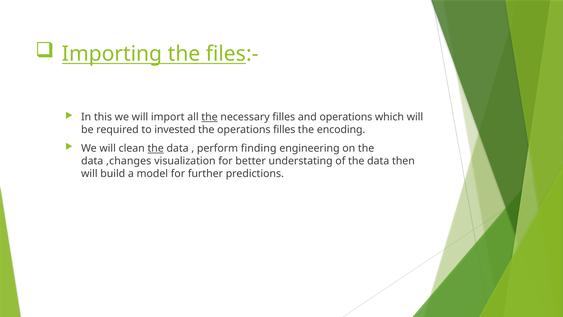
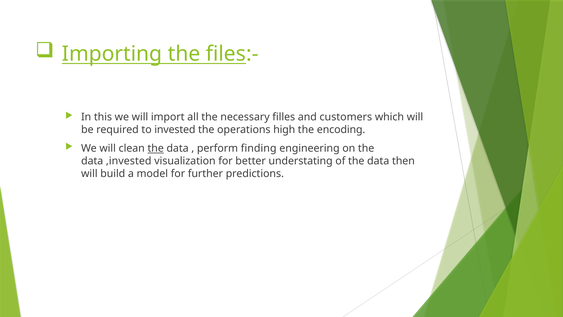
the at (210, 117) underline: present -> none
and operations: operations -> customers
operations filles: filles -> high
,changes: ,changes -> ,invested
